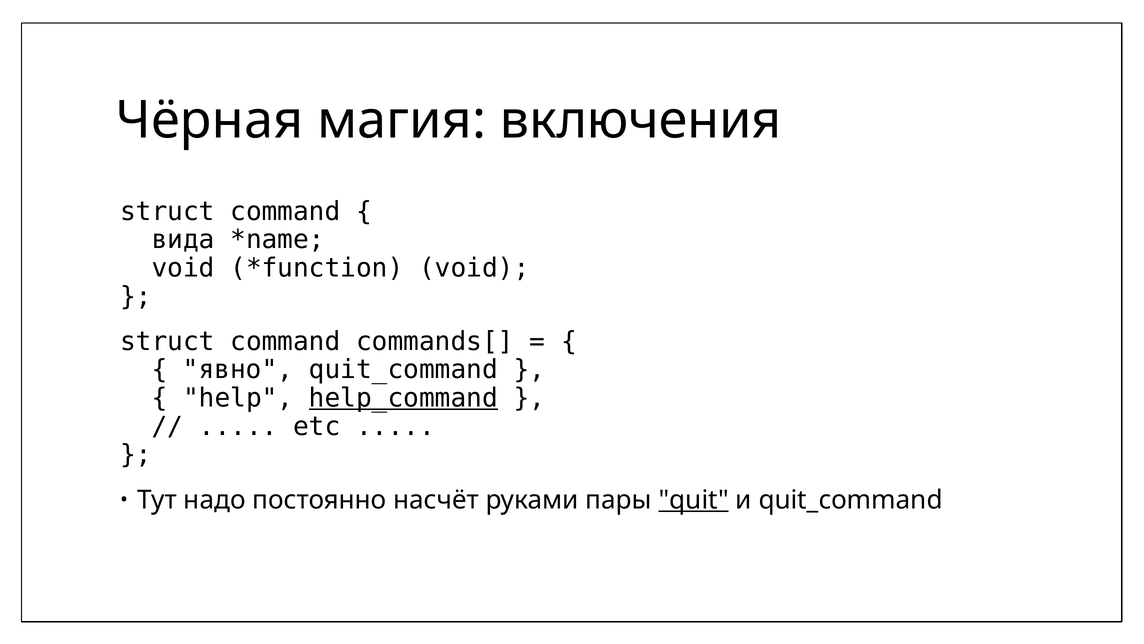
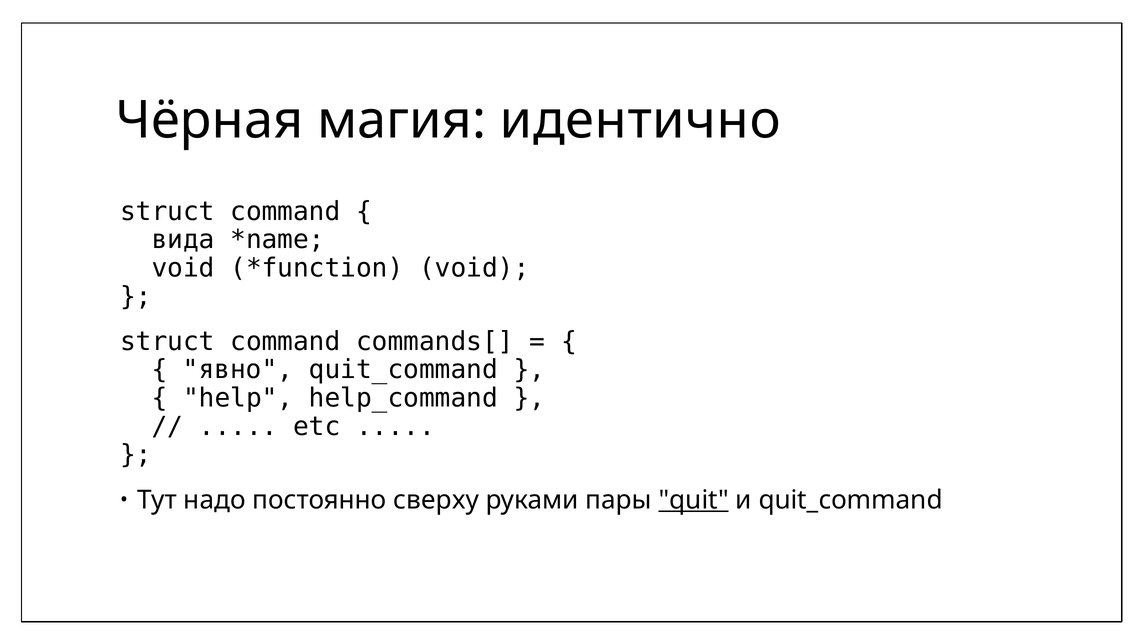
включения: включения -> идентично
help_command underline: present -> none
насчёт: насчёт -> сверху
